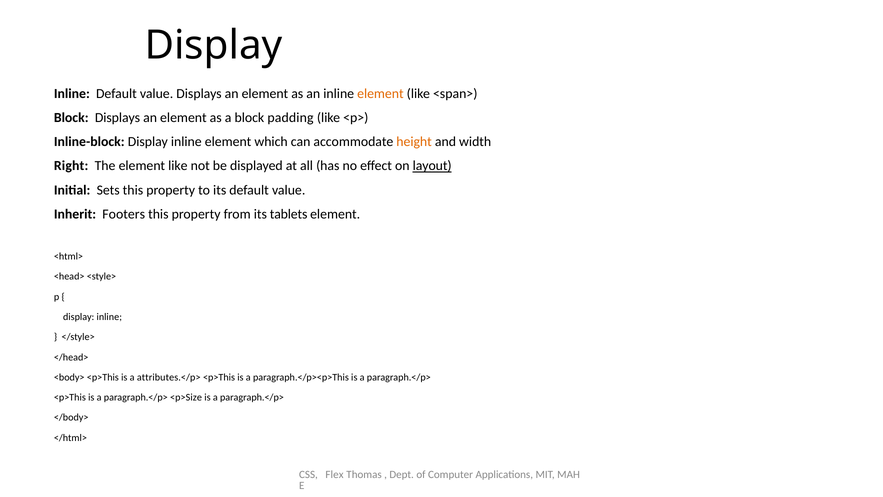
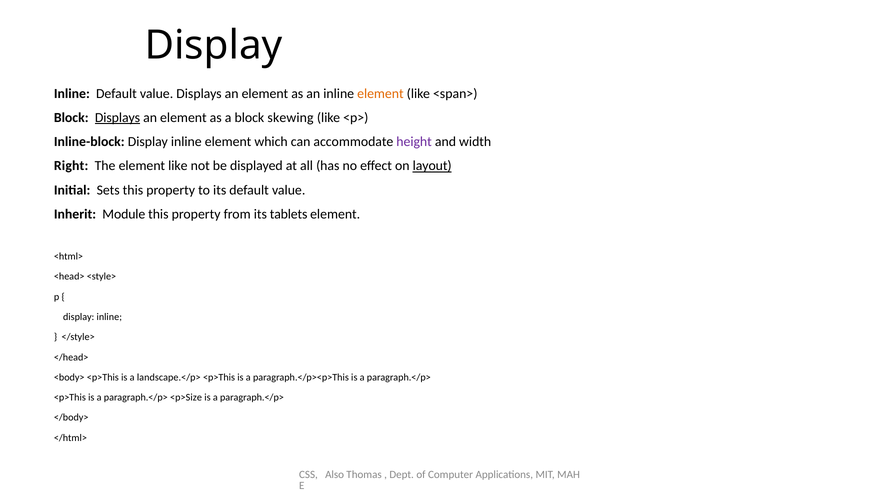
Displays at (118, 118) underline: none -> present
padding: padding -> skewing
height colour: orange -> purple
Footers: Footers -> Module
attributes.</p>: attributes.</p> -> landscape.</p>
Flex: Flex -> Also
